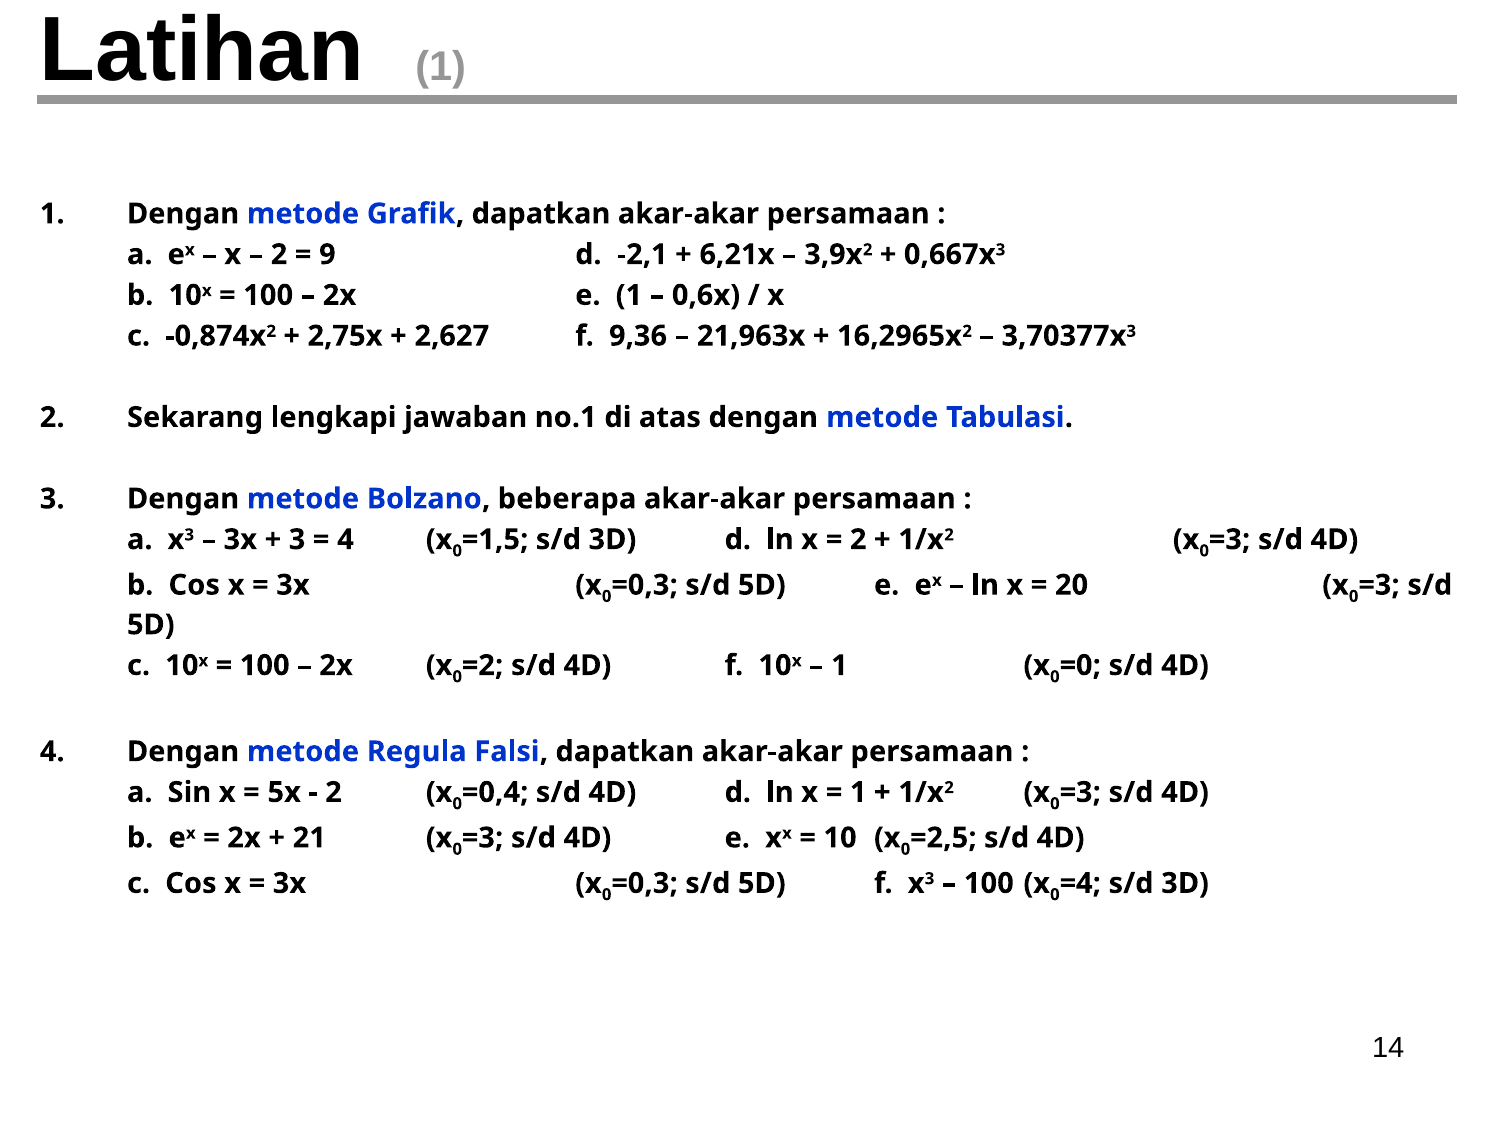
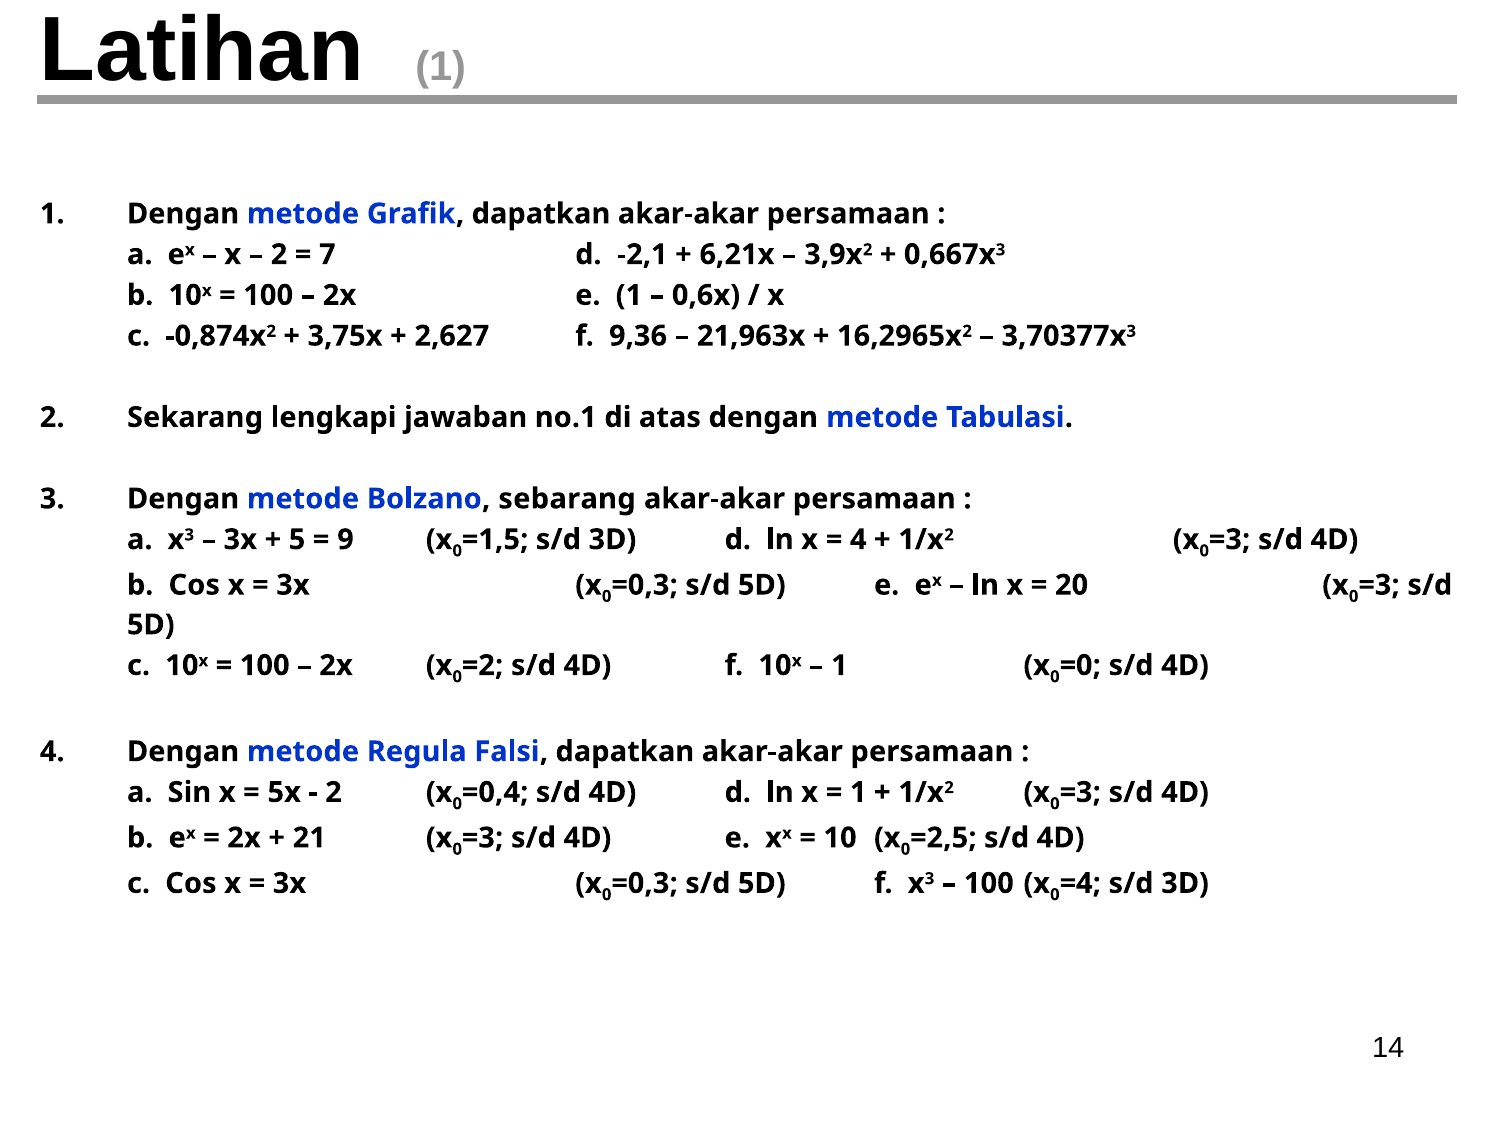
9: 9 -> 7
2,75x: 2,75x -> 3,75x
beberapa: beberapa -> sebarang
3 at (297, 539): 3 -> 5
4 at (345, 539): 4 -> 9
2 at (858, 539): 2 -> 4
